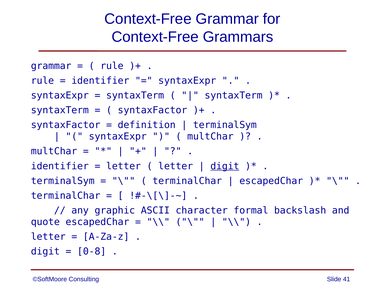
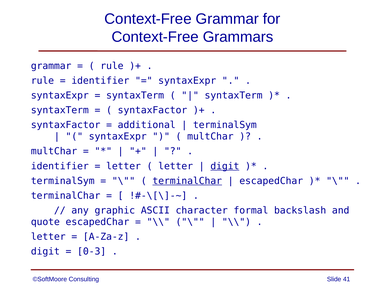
definition: definition -> additional
terminalChar at (187, 181) underline: none -> present
0-8: 0-8 -> 0-3
